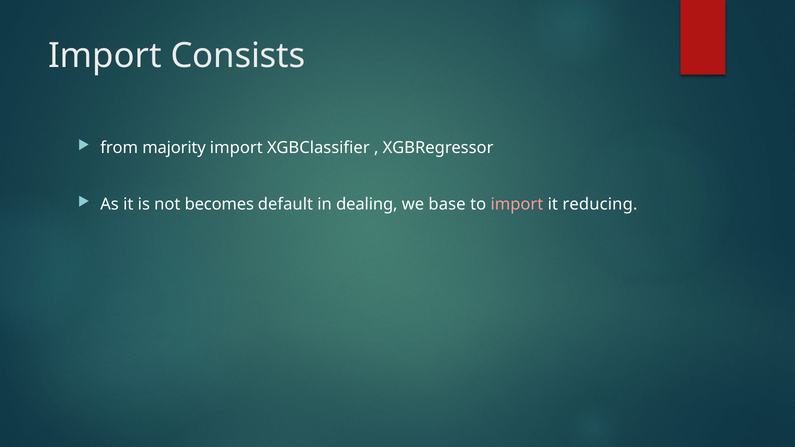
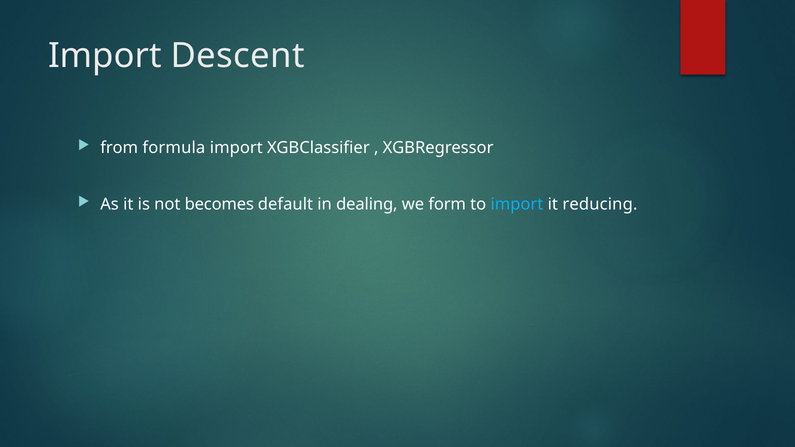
Consists: Consists -> Descent
majority: majority -> formula
base: base -> form
import at (517, 204) colour: pink -> light blue
